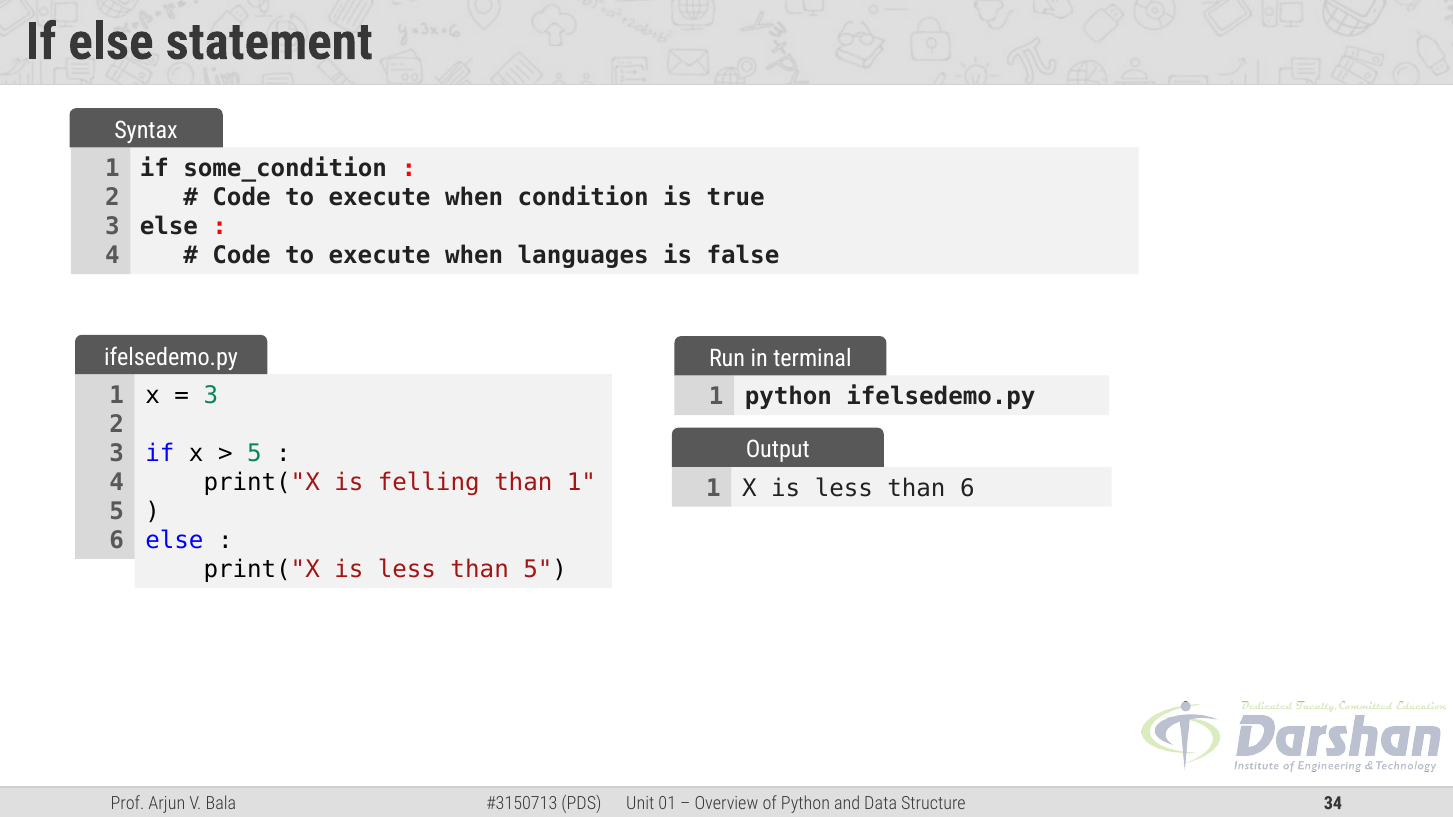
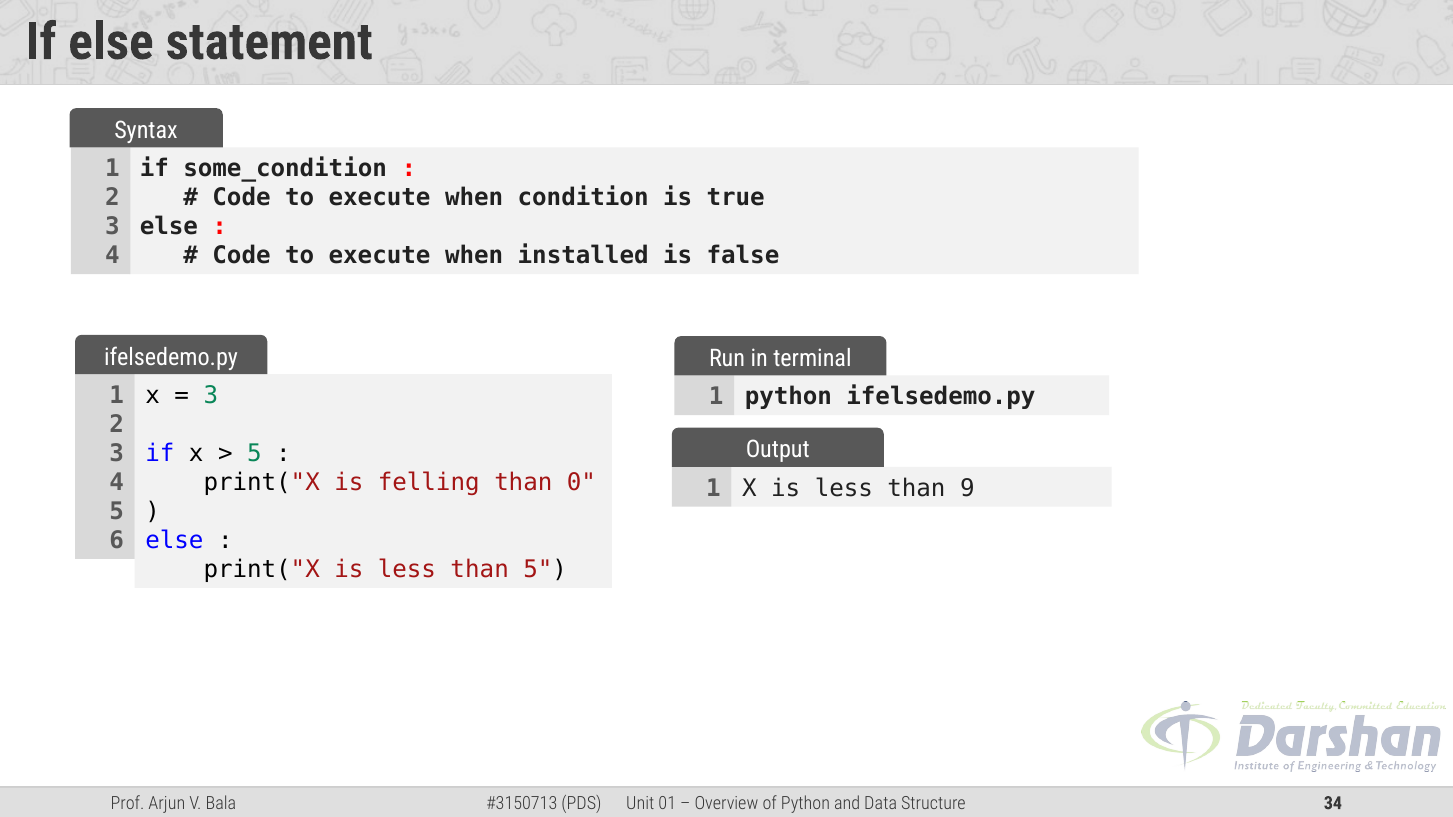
languages: languages -> installed
than 1: 1 -> 0
than 6: 6 -> 9
